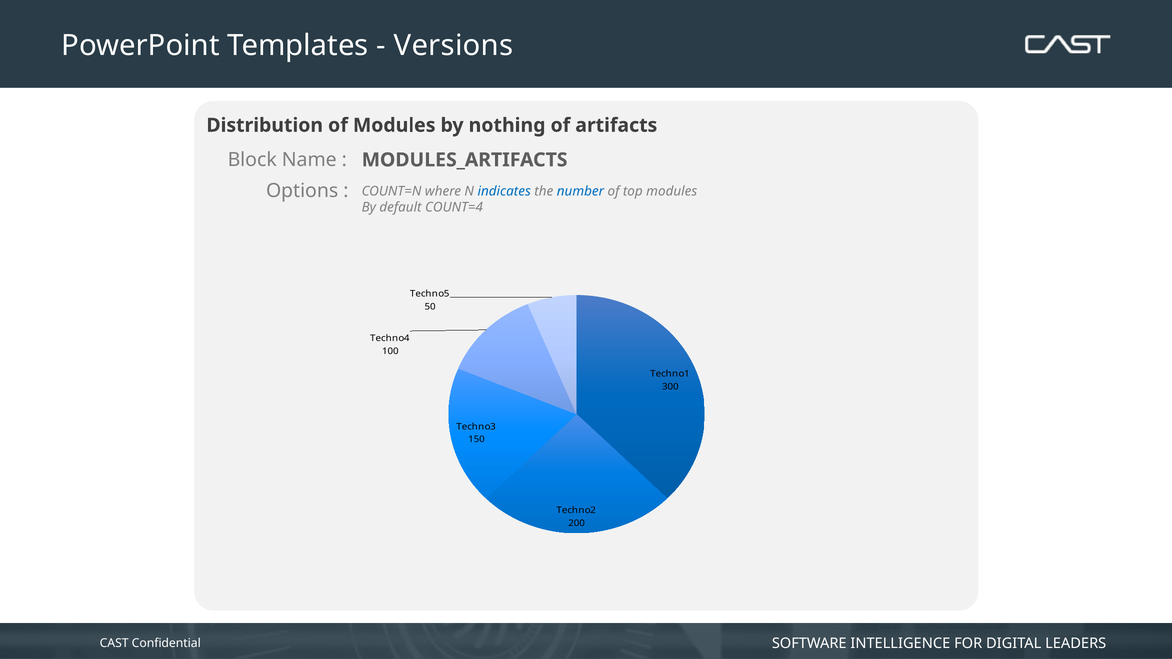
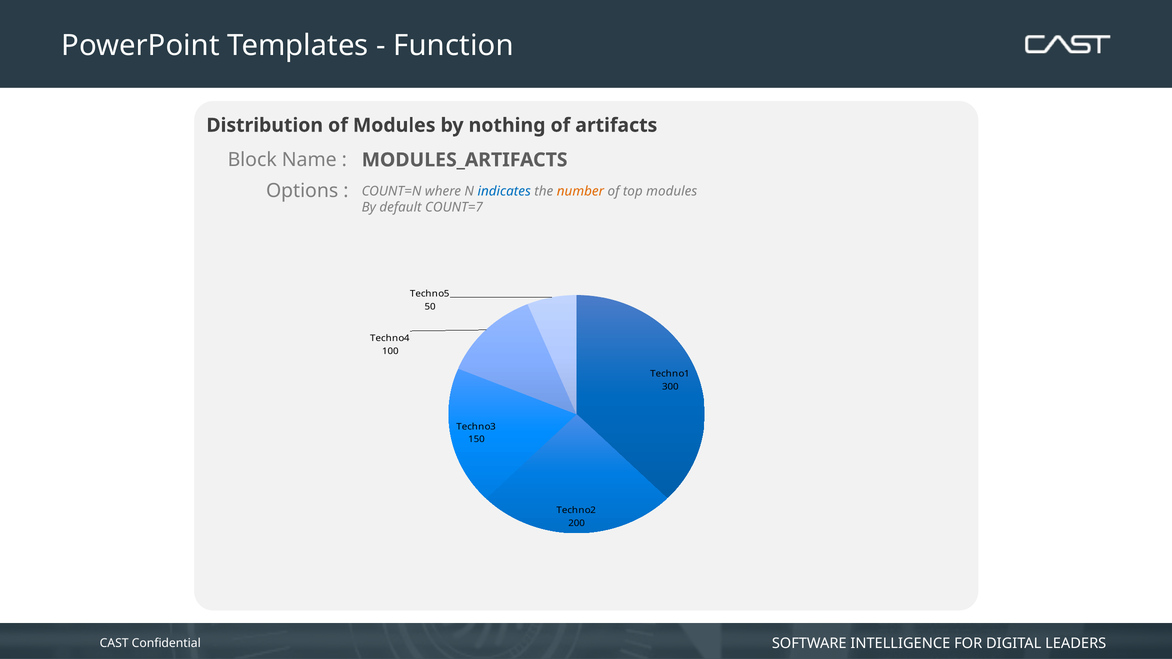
Versions: Versions -> Function
number colour: blue -> orange
COUNT=4: COUNT=4 -> COUNT=7
